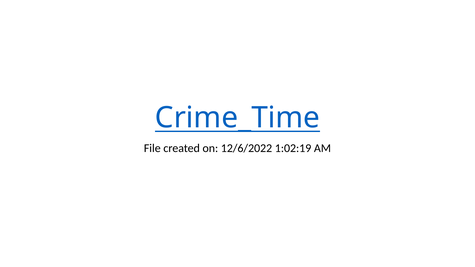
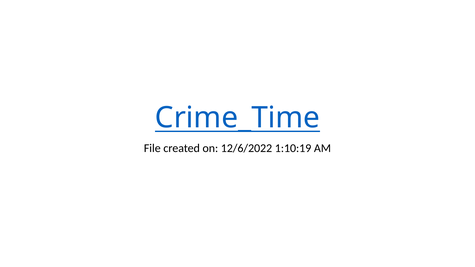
1:02:19: 1:02:19 -> 1:10:19
